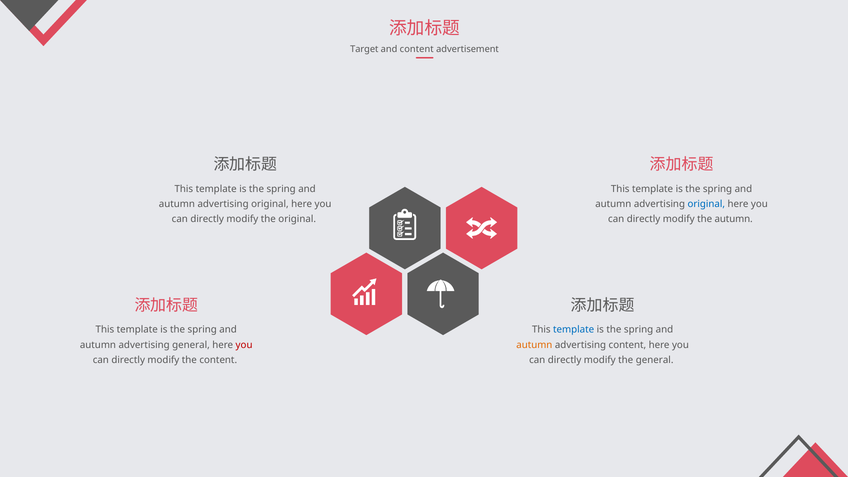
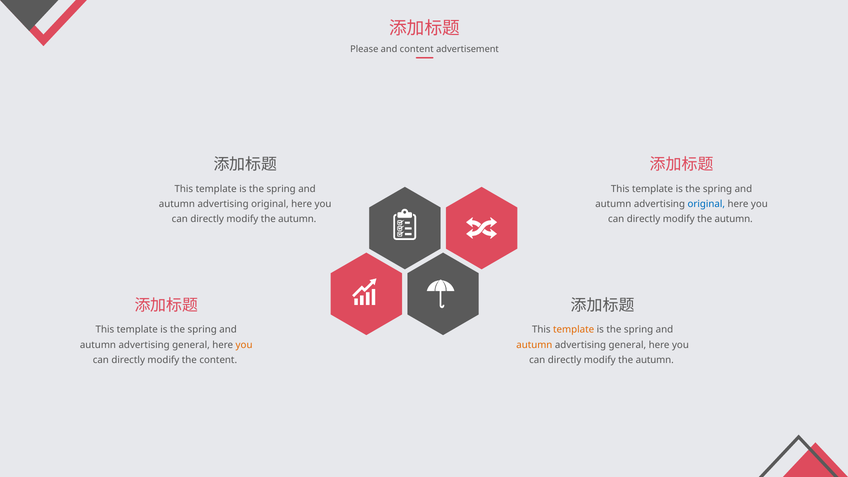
Target: Target -> Please
original at (297, 219): original -> autumn
template at (574, 330) colour: blue -> orange
you at (244, 345) colour: red -> orange
content at (627, 345): content -> general
general at (655, 360): general -> autumn
